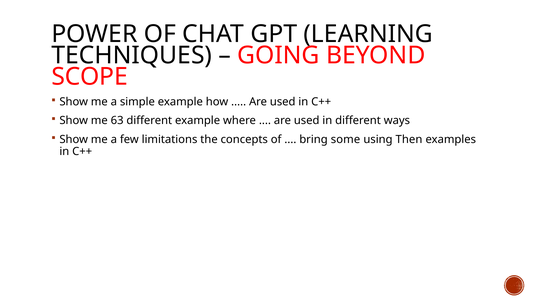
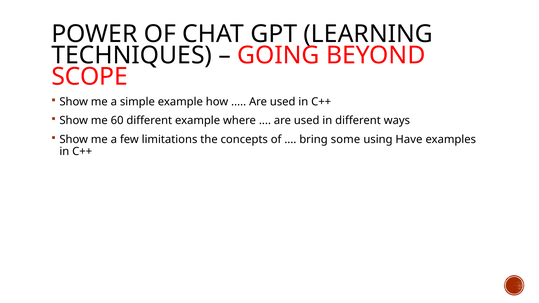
63: 63 -> 60
Then: Then -> Have
